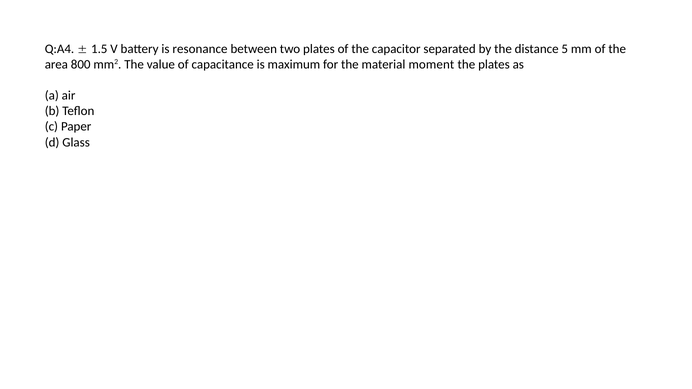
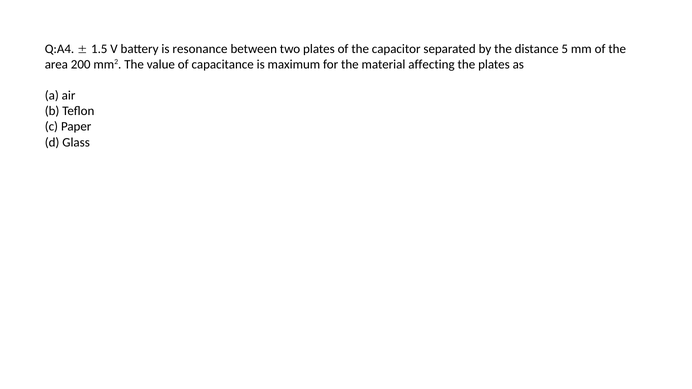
800: 800 -> 200
moment: moment -> affecting
